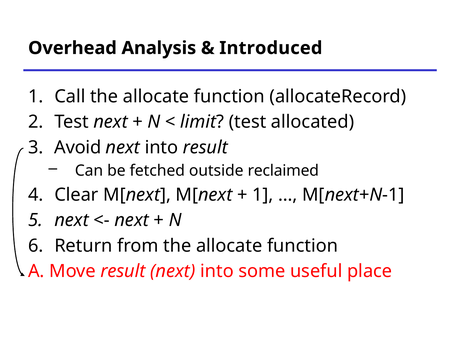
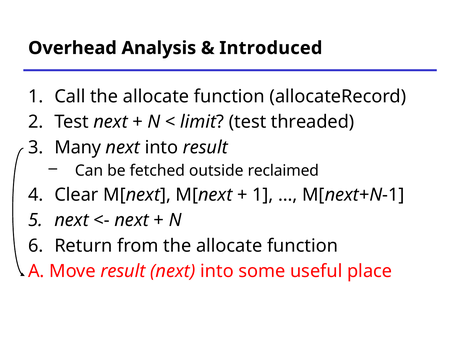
allocated: allocated -> threaded
Avoid: Avoid -> Many
